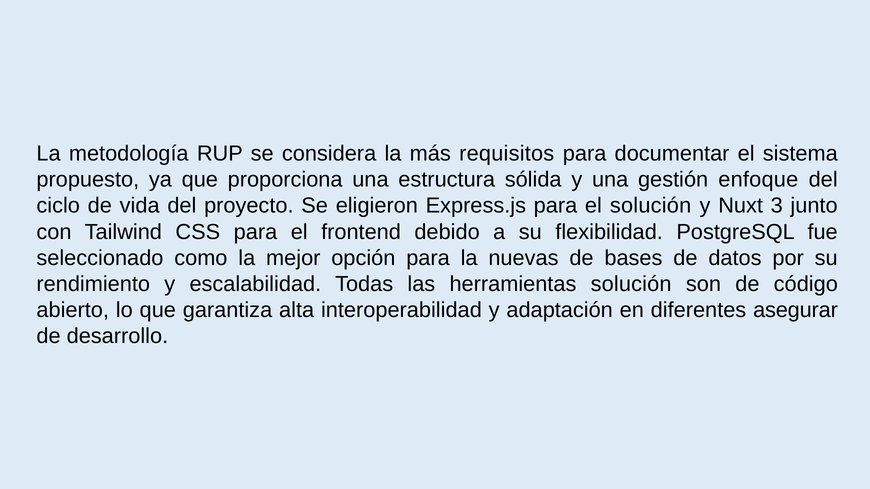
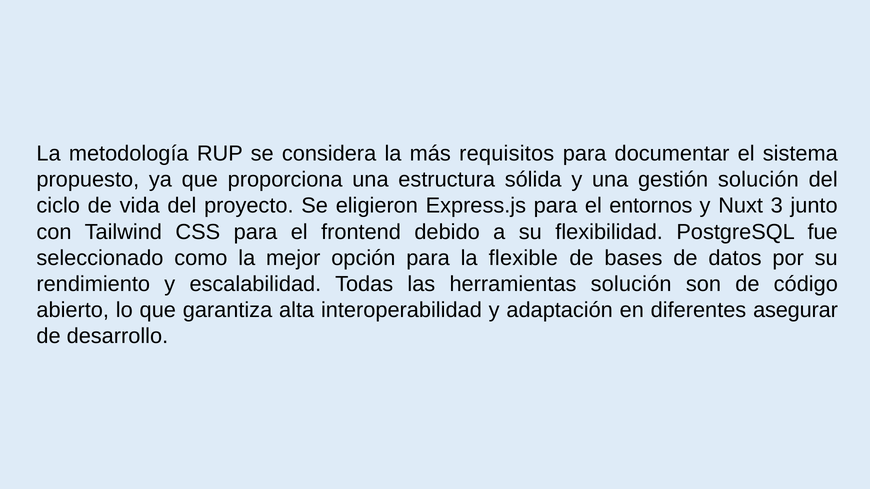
gestión enfoque: enfoque -> solución
el solución: solución -> entornos
nuevas: nuevas -> flexible
